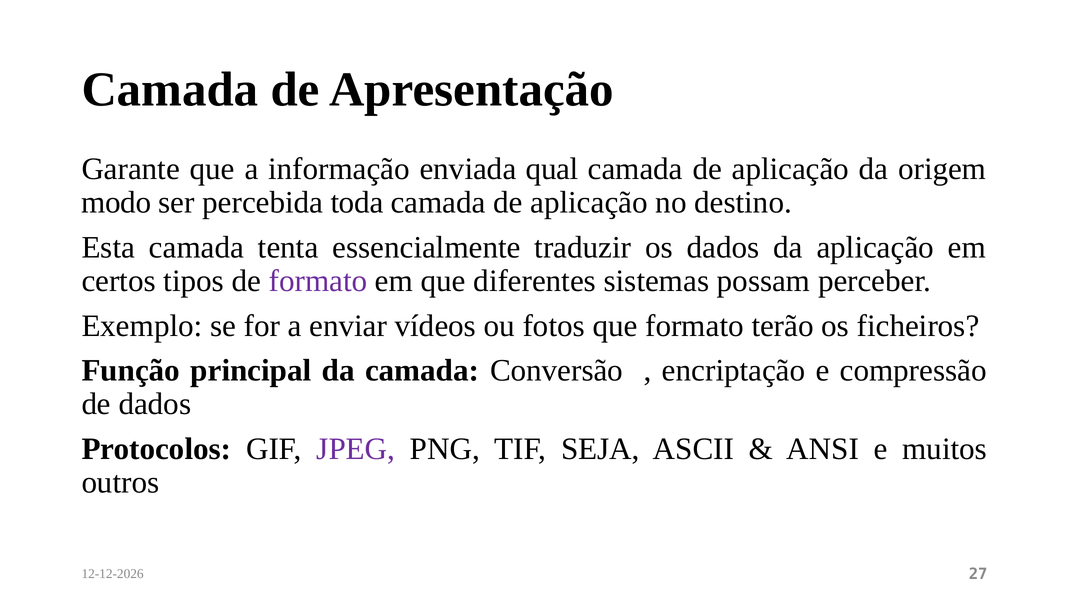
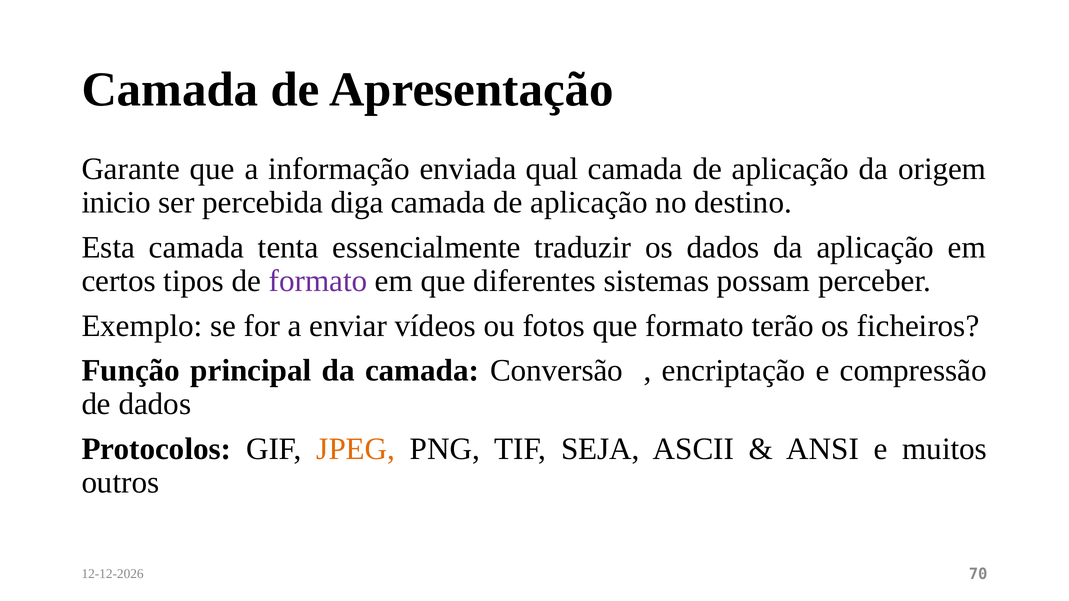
modo: modo -> inicio
toda: toda -> diga
JPEG colour: purple -> orange
27: 27 -> 70
